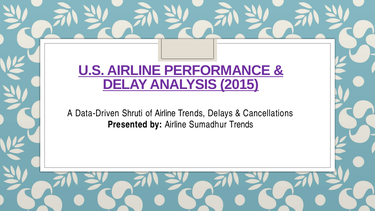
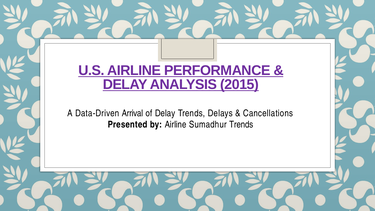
Shruti: Shruti -> Arrival
of Airline: Airline -> Delay
